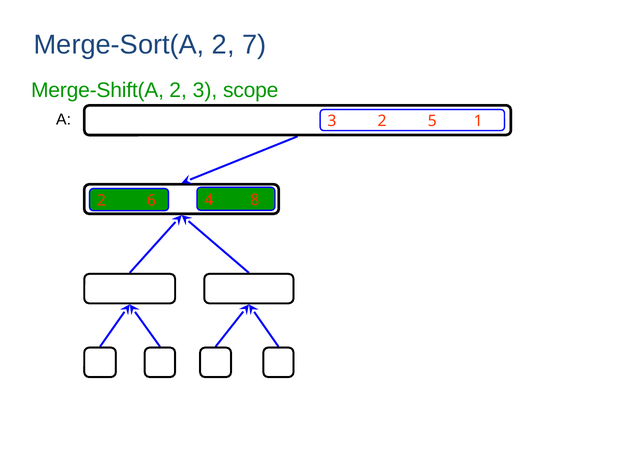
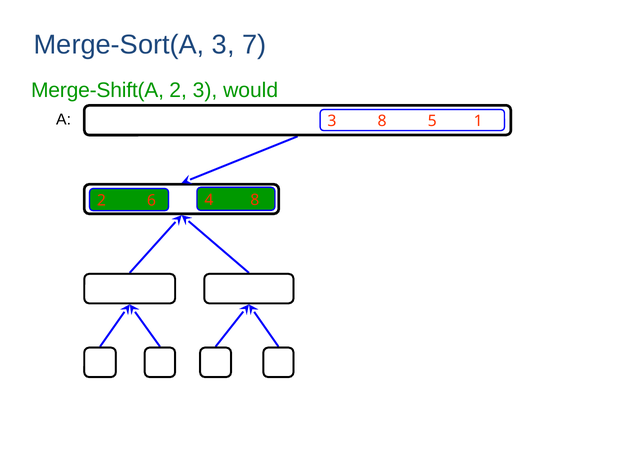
Merge-Sort(A 2: 2 -> 3
scope: scope -> would
3 2: 2 -> 8
